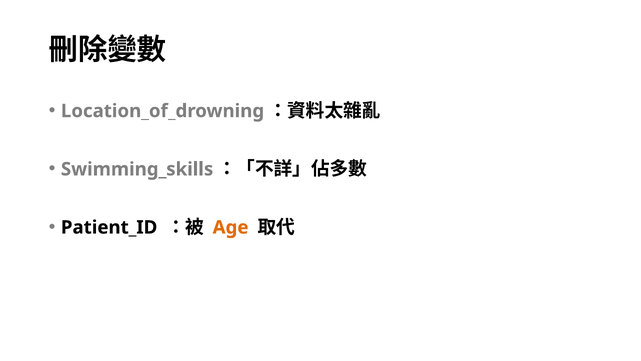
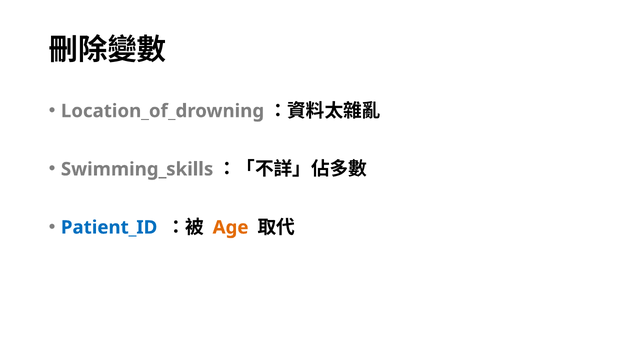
Patient_ID colour: black -> blue
